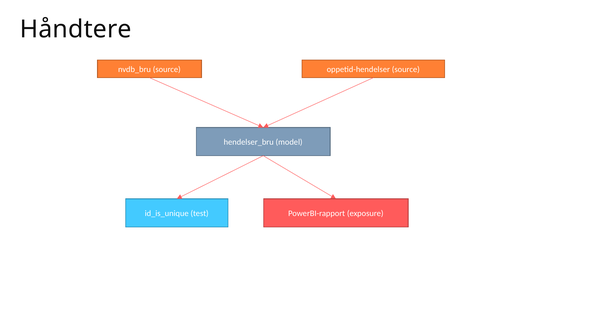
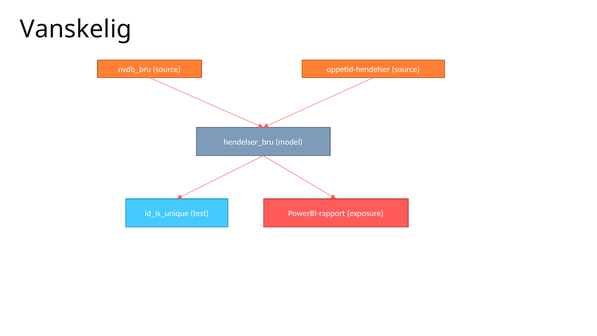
Håndtere: Håndtere -> Vanskelig
